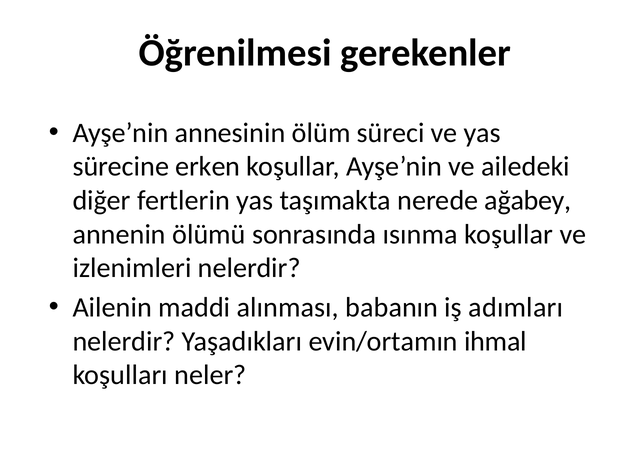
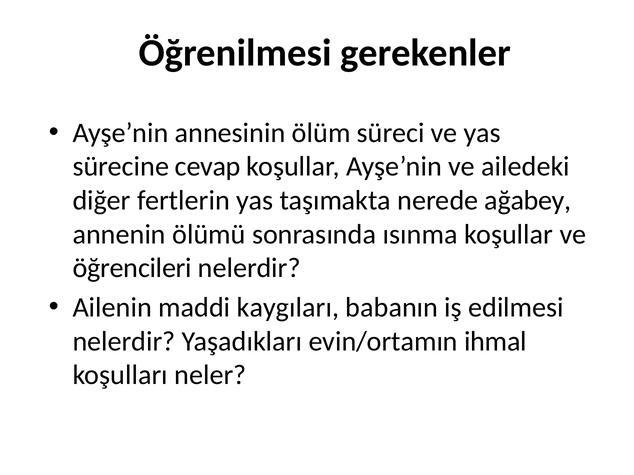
erken: erken -> cevap
izlenimleri: izlenimleri -> öğrencileri
alınması: alınması -> kaygıları
adımları: adımları -> edilmesi
